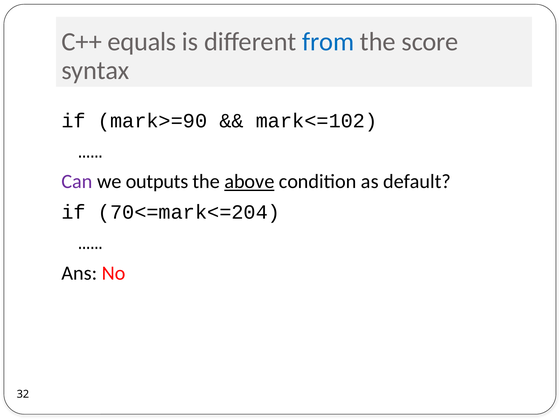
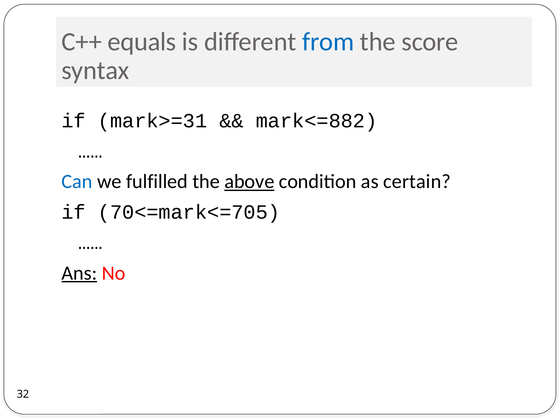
mark>=90: mark>=90 -> mark>=31
mark<=102: mark<=102 -> mark<=882
Can colour: purple -> blue
outputs: outputs -> fulfilled
default: default -> certain
70<=mark<=204: 70<=mark<=204 -> 70<=mark<=705
Ans underline: none -> present
